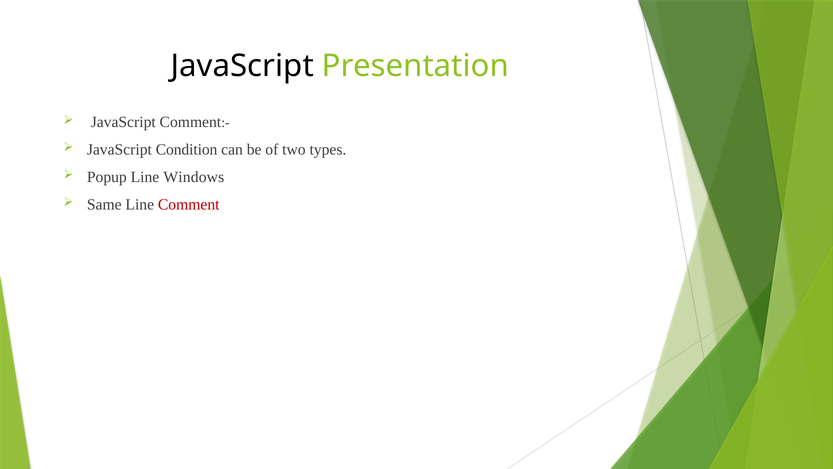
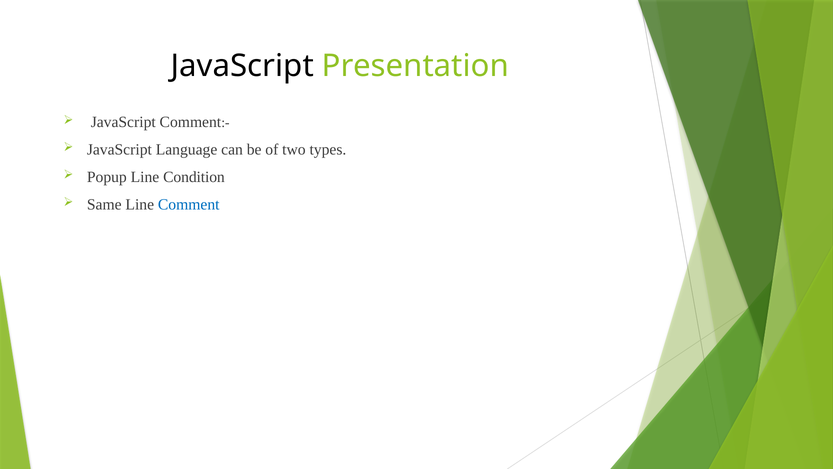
Condition: Condition -> Language
Windows: Windows -> Condition
Comment colour: red -> blue
